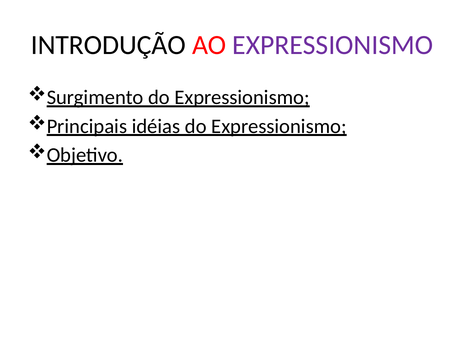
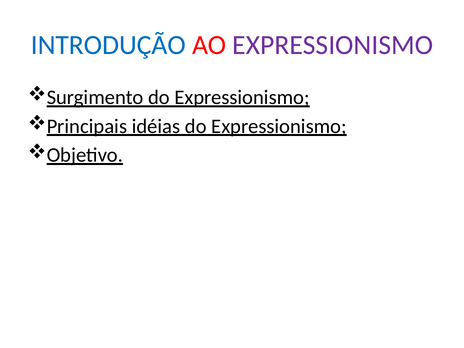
INTRODUÇÃO colour: black -> blue
